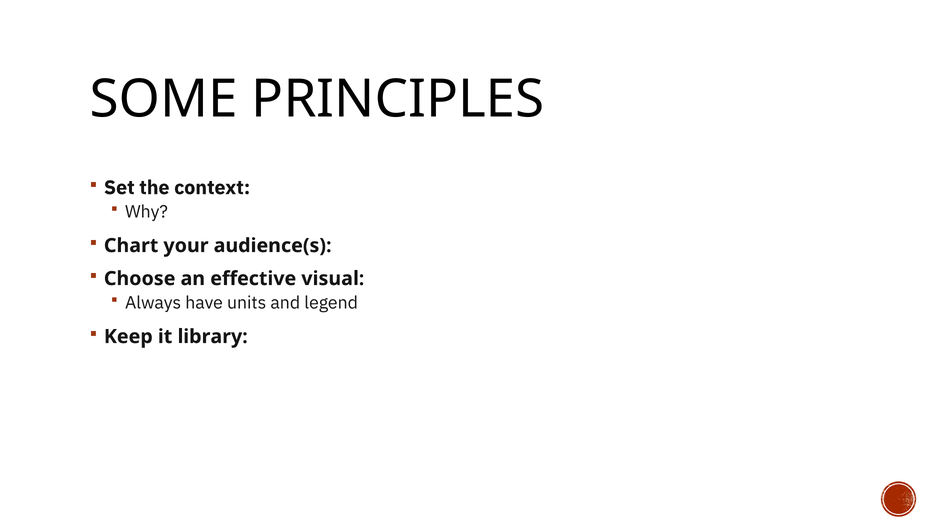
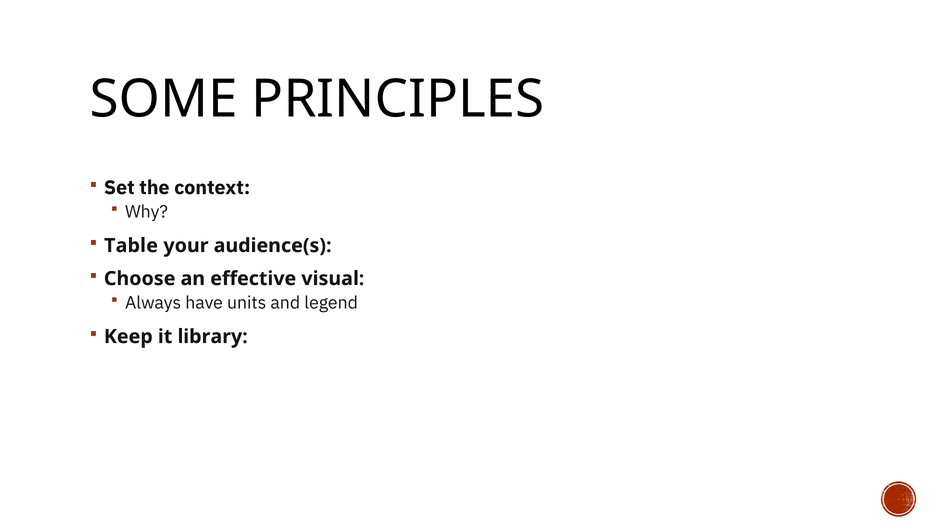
Chart: Chart -> Table
